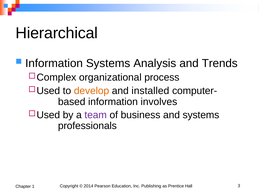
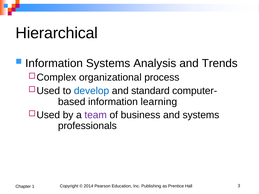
develop colour: orange -> blue
installed: installed -> standard
involves: involves -> learning
